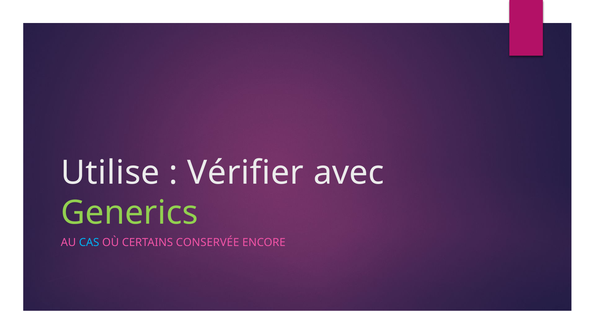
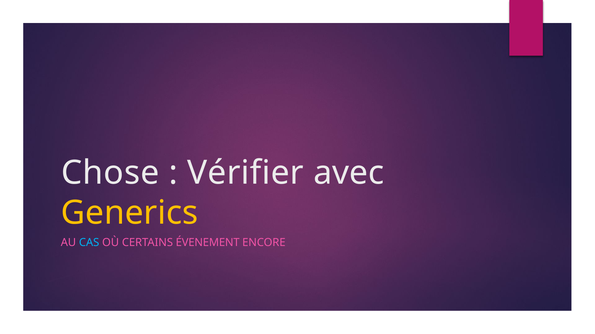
Utilise: Utilise -> Chose
Generics colour: light green -> yellow
CONSERVÉE: CONSERVÉE -> ÉVENEMENT
